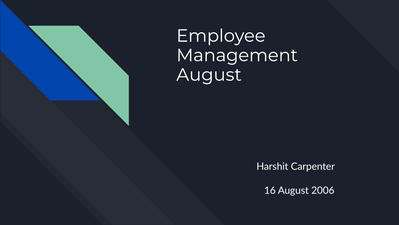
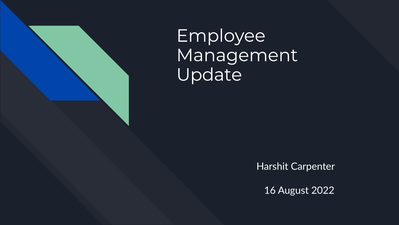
August at (209, 75): August -> Update
2006: 2006 -> 2022
